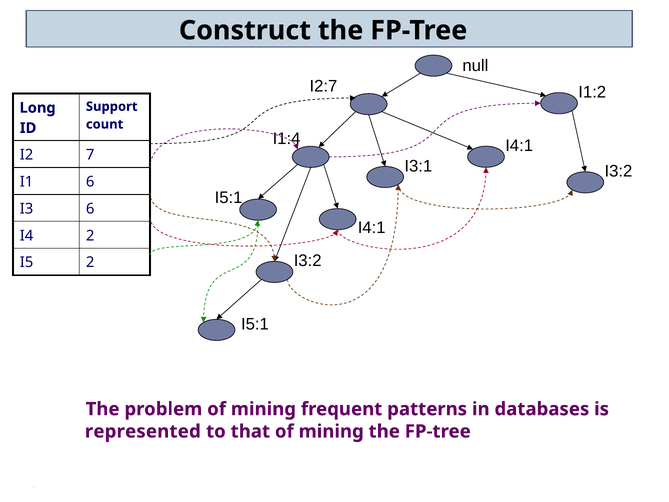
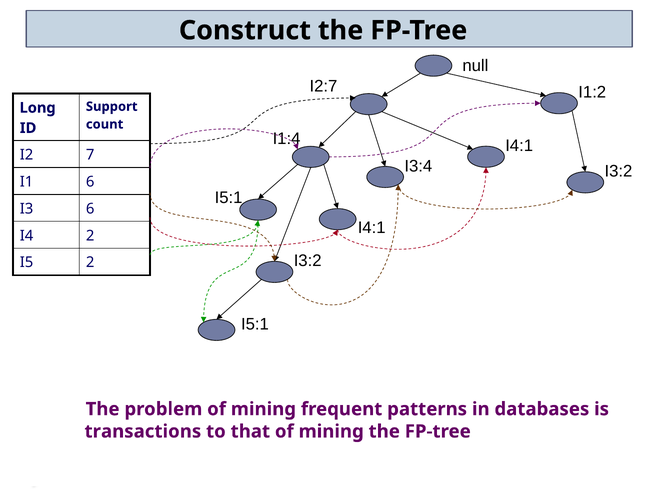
I3:1: I3:1 -> I3:4
represented: represented -> transactions
